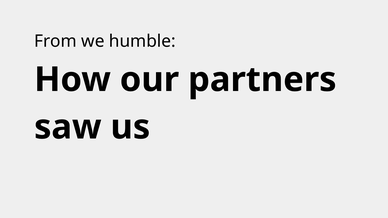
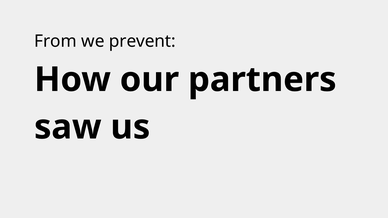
humble: humble -> prevent
